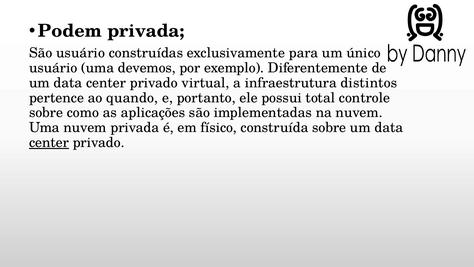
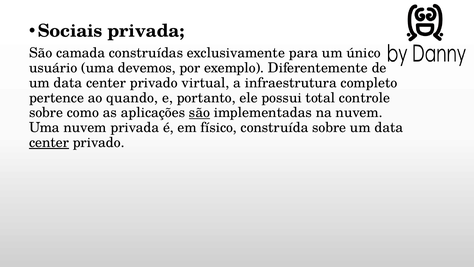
Podem: Podem -> Sociais
São usuário: usuário -> camada
distintos: distintos -> completo
são at (199, 113) underline: none -> present
